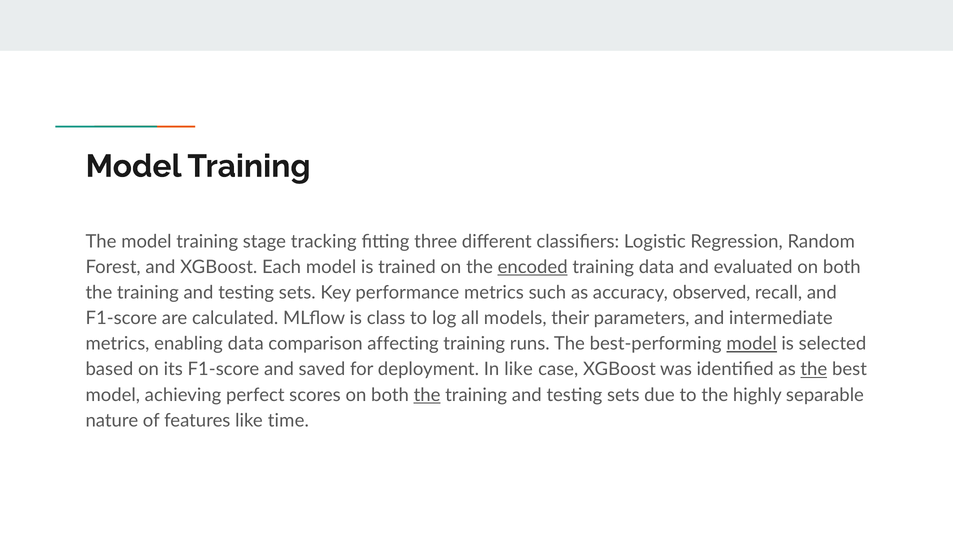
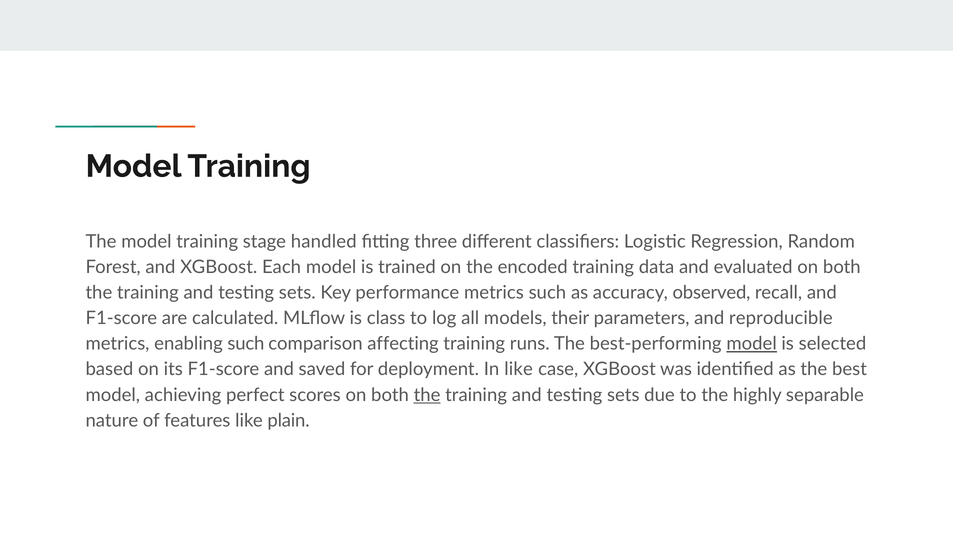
tracking: tracking -> handled
encoded underline: present -> none
intermediate: intermediate -> reproducible
enabling data: data -> such
the at (814, 369) underline: present -> none
time: time -> plain
